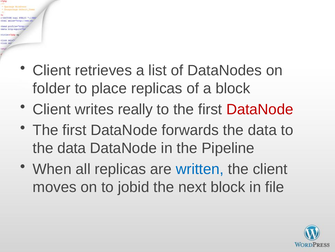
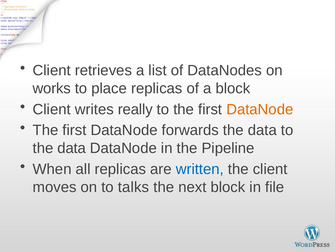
folder: folder -> works
DataNode at (260, 109) colour: red -> orange
jobid: jobid -> talks
